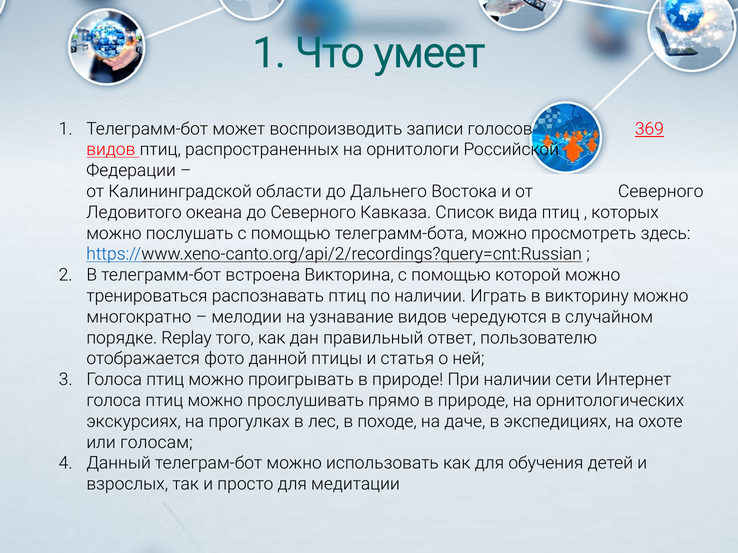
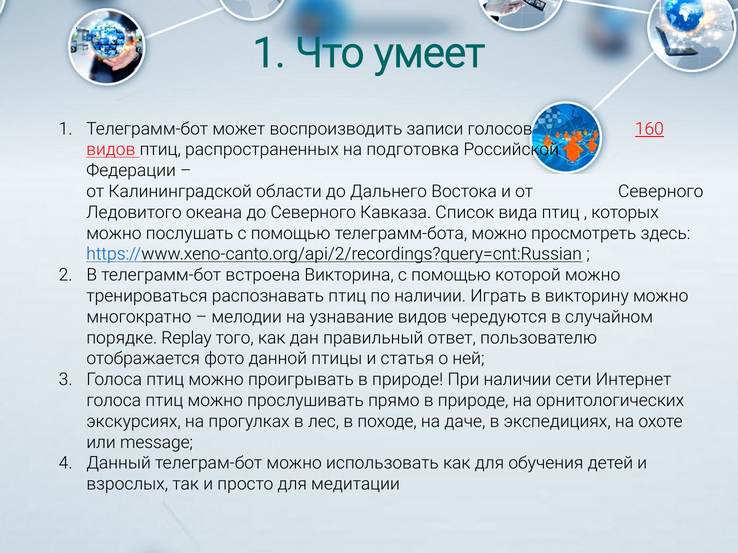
369: 369 -> 160
орнитологи: орнитологи -> подготовка
голосам: голосам -> message
